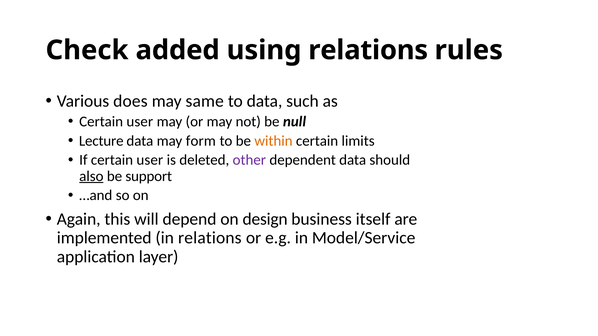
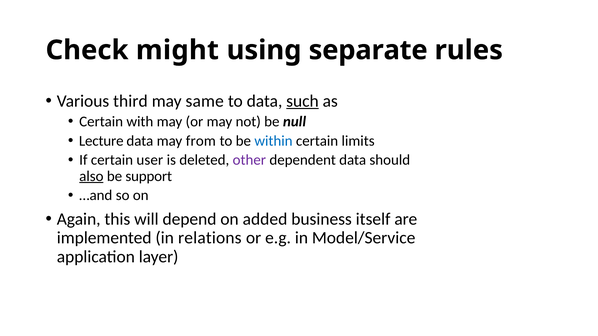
added: added -> might
using relations: relations -> separate
does: does -> third
such underline: none -> present
user at (140, 122): user -> with
form: form -> from
within colour: orange -> blue
design: design -> added
